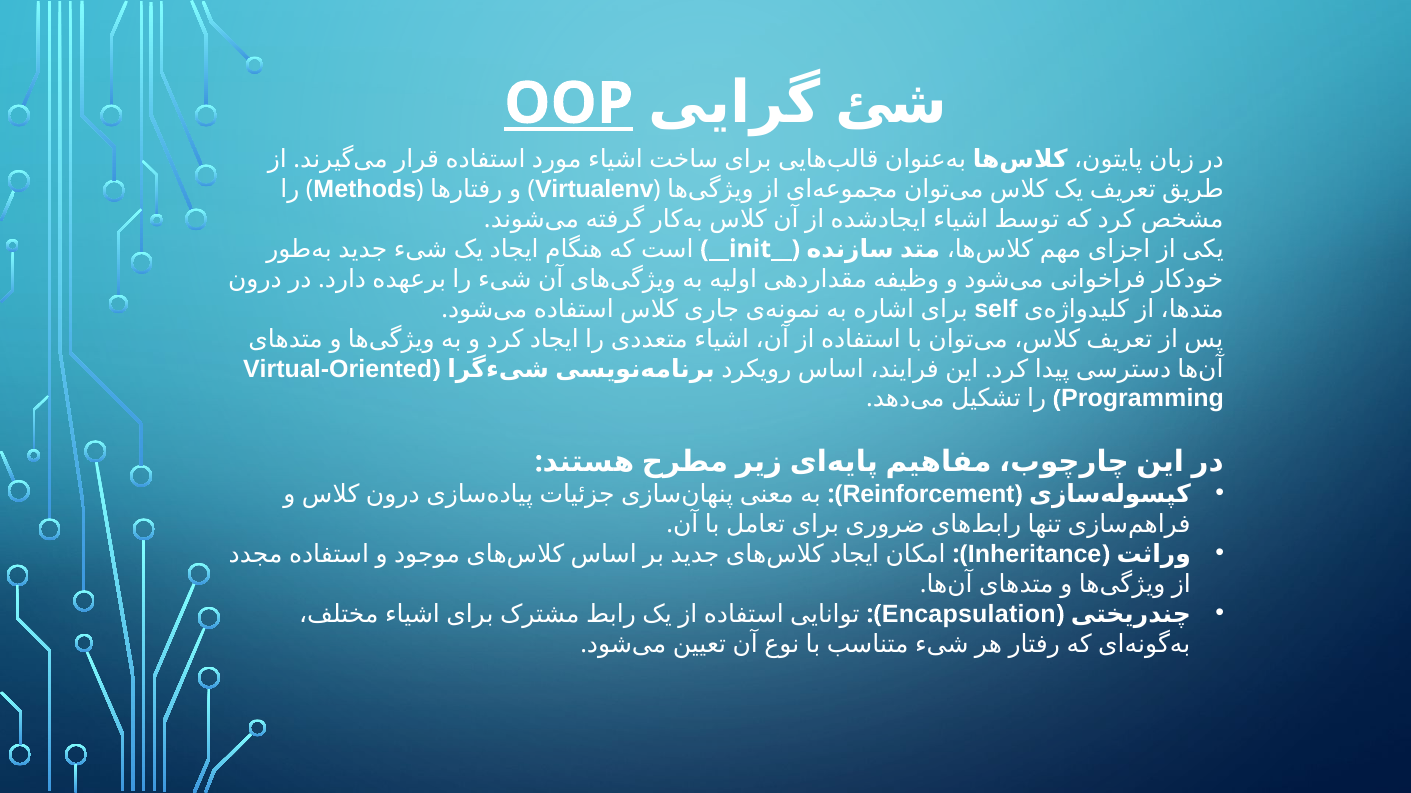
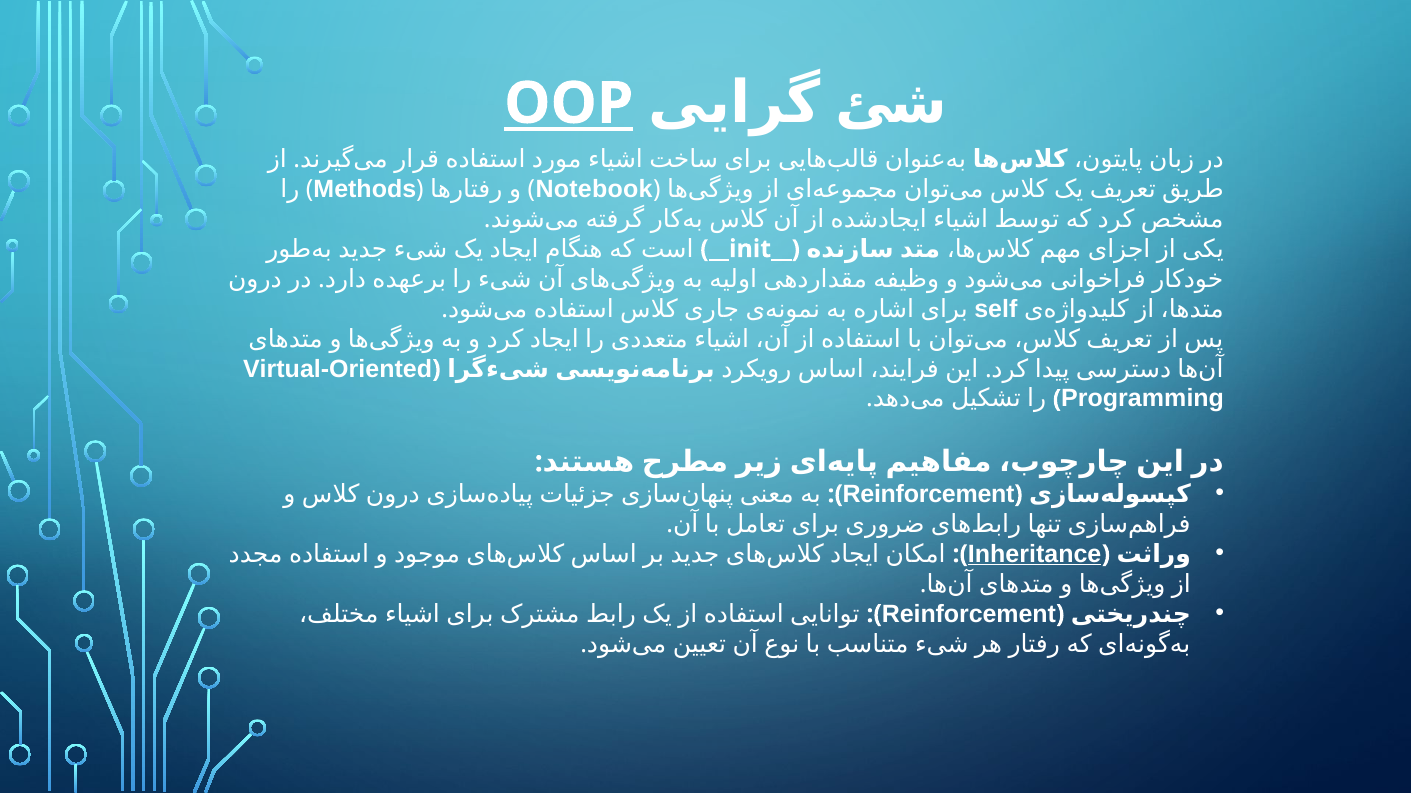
Virtualenv: Virtualenv -> Notebook
Inheritance underline: none -> present
Encapsulation at (969, 614): Encapsulation -> Reinforcement
